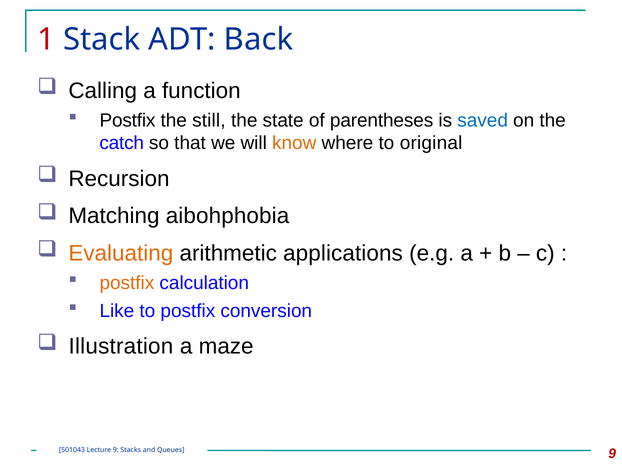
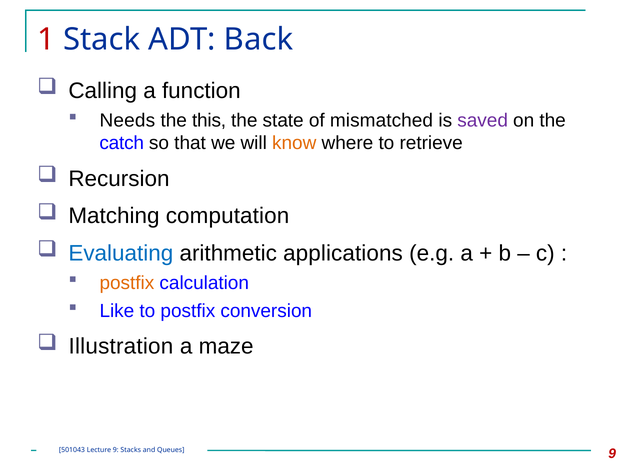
Postfix at (128, 121): Postfix -> Needs
still: still -> this
parentheses: parentheses -> mismatched
saved colour: blue -> purple
original: original -> retrieve
aibohphobia: aibohphobia -> computation
Evaluating colour: orange -> blue
